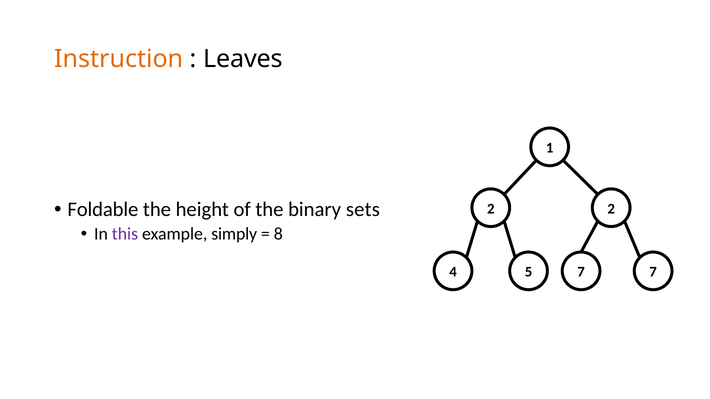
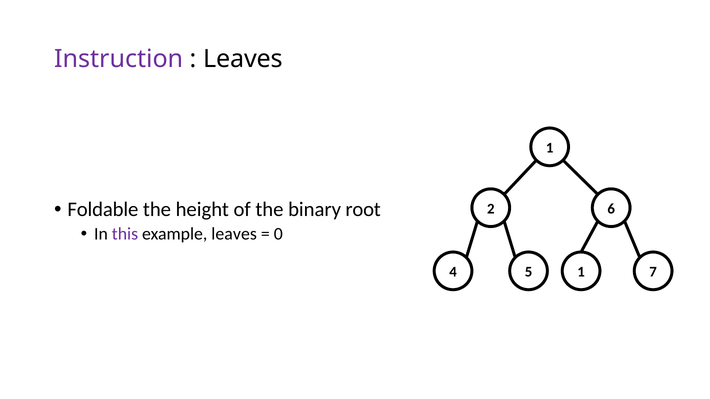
Instruction colour: orange -> purple
sets: sets -> root
2 2: 2 -> 6
example simply: simply -> leaves
8: 8 -> 0
5 7: 7 -> 1
